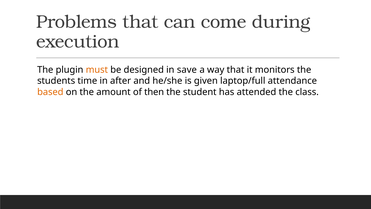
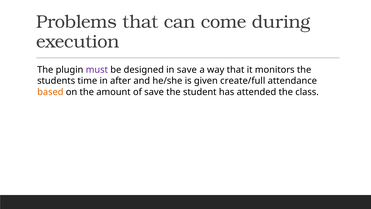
must colour: orange -> purple
laptop/full: laptop/full -> create/full
of then: then -> save
